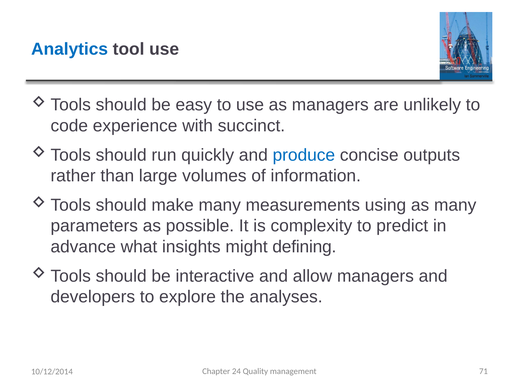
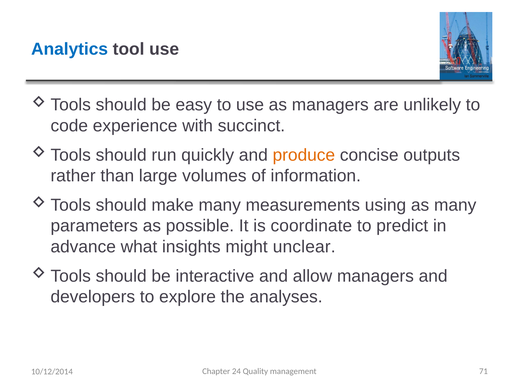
produce colour: blue -> orange
complexity: complexity -> coordinate
defining: defining -> unclear
